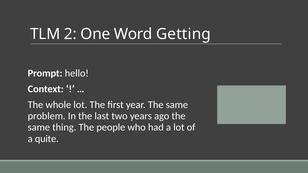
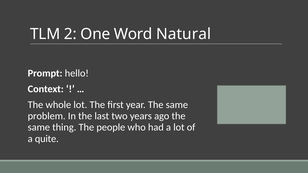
Getting: Getting -> Natural
